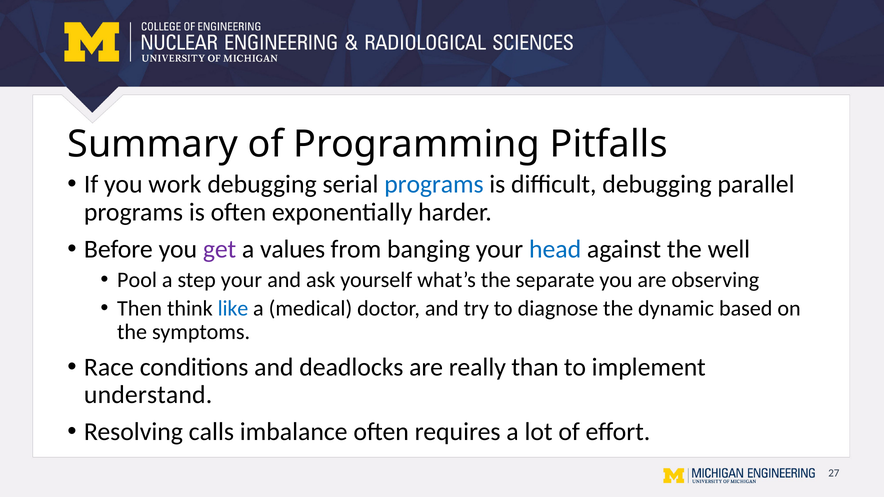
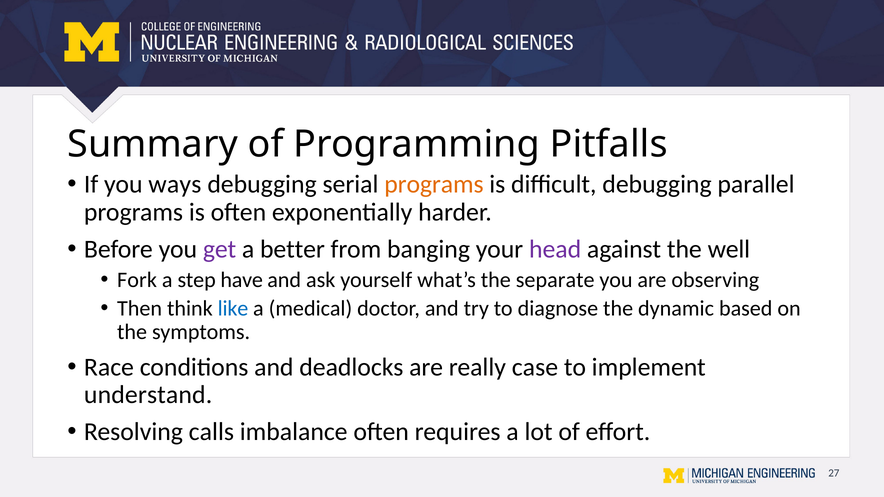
work: work -> ways
programs at (434, 185) colour: blue -> orange
values: values -> better
head colour: blue -> purple
Pool: Pool -> Fork
step your: your -> have
than: than -> case
